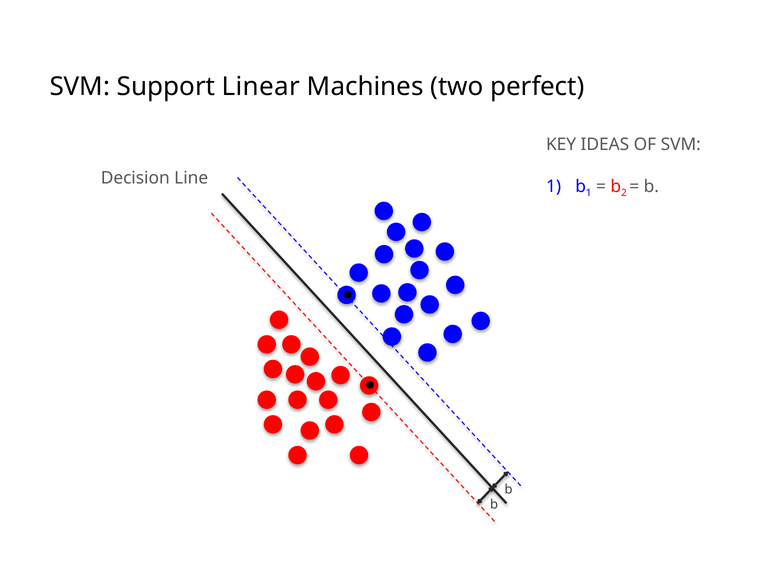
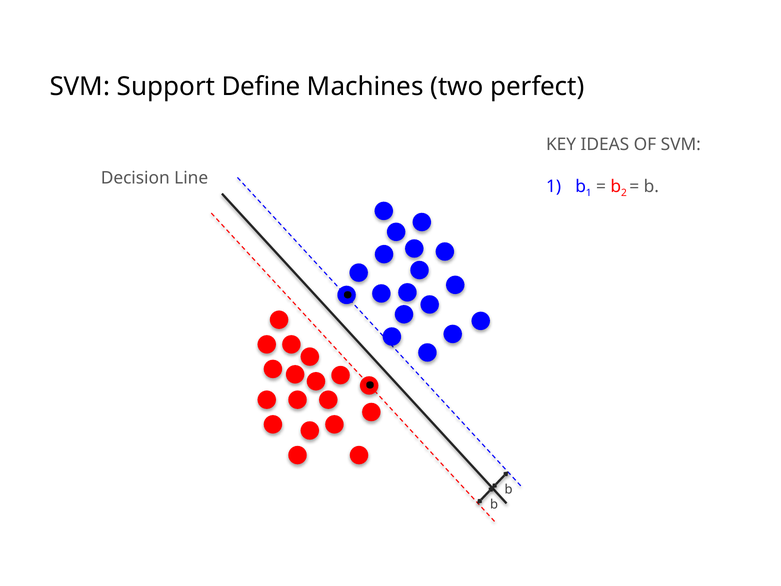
Linear: Linear -> Define
